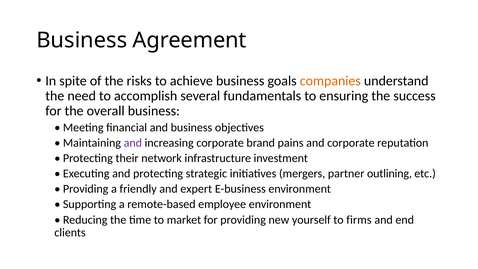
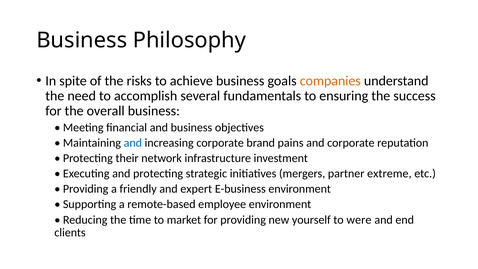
Agreement: Agreement -> Philosophy
and at (133, 143) colour: purple -> blue
outlining: outlining -> extreme
firms: firms -> were
